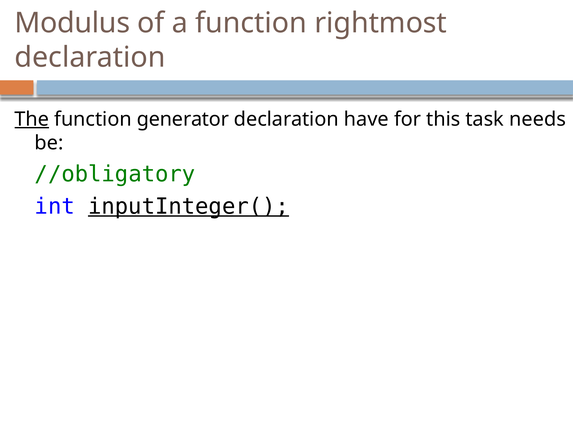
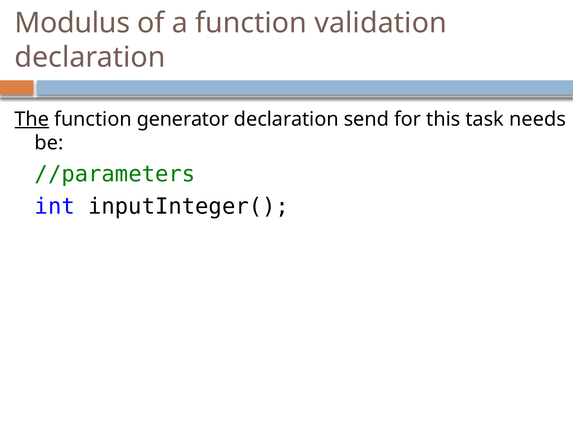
rightmost: rightmost -> validation
have: have -> send
//obligatory: //obligatory -> //parameters
inputInteger( underline: present -> none
